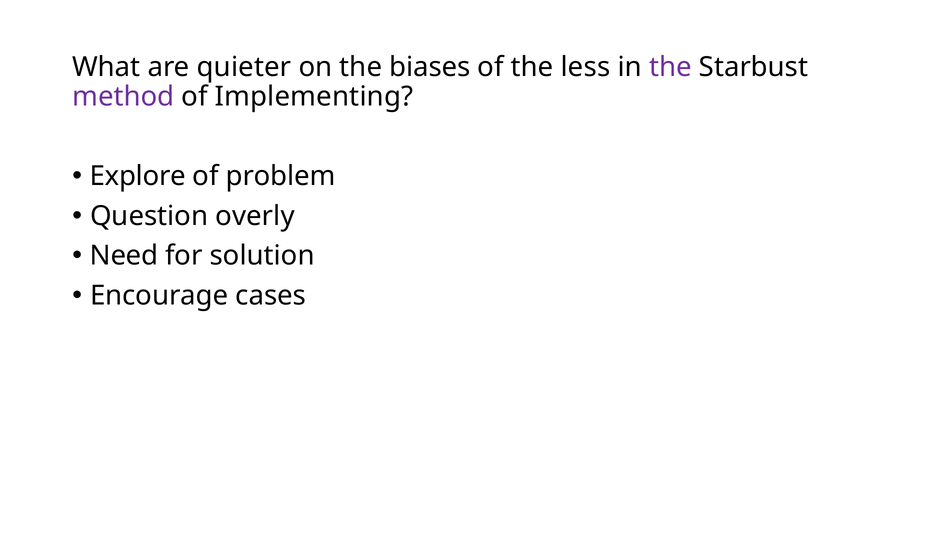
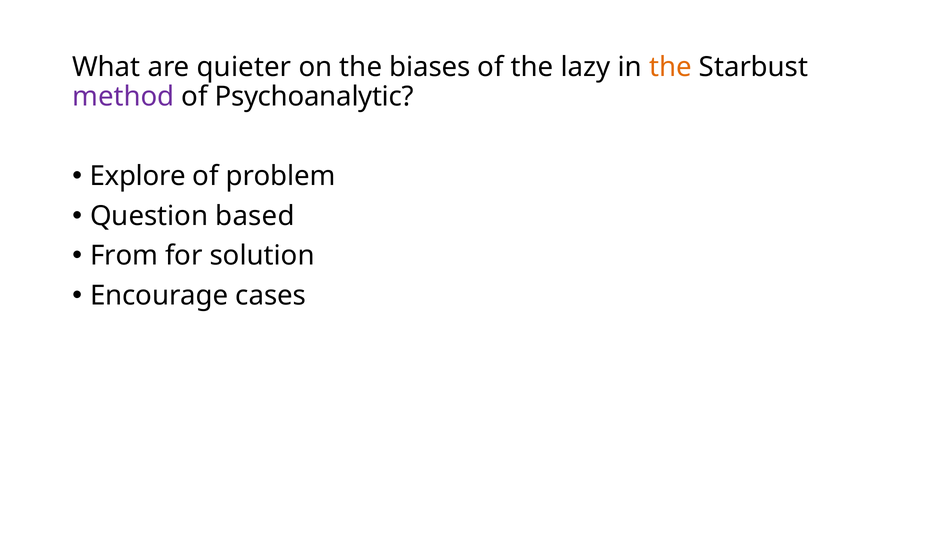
less: less -> lazy
the at (670, 67) colour: purple -> orange
Implementing: Implementing -> Psychoanalytic
overly: overly -> based
Need: Need -> From
